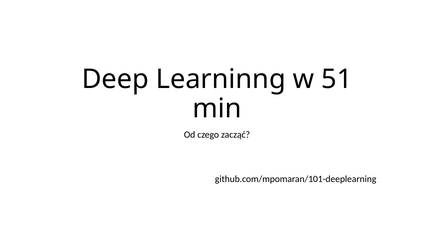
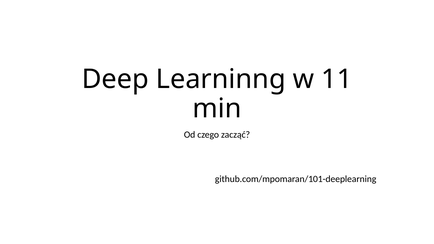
51: 51 -> 11
